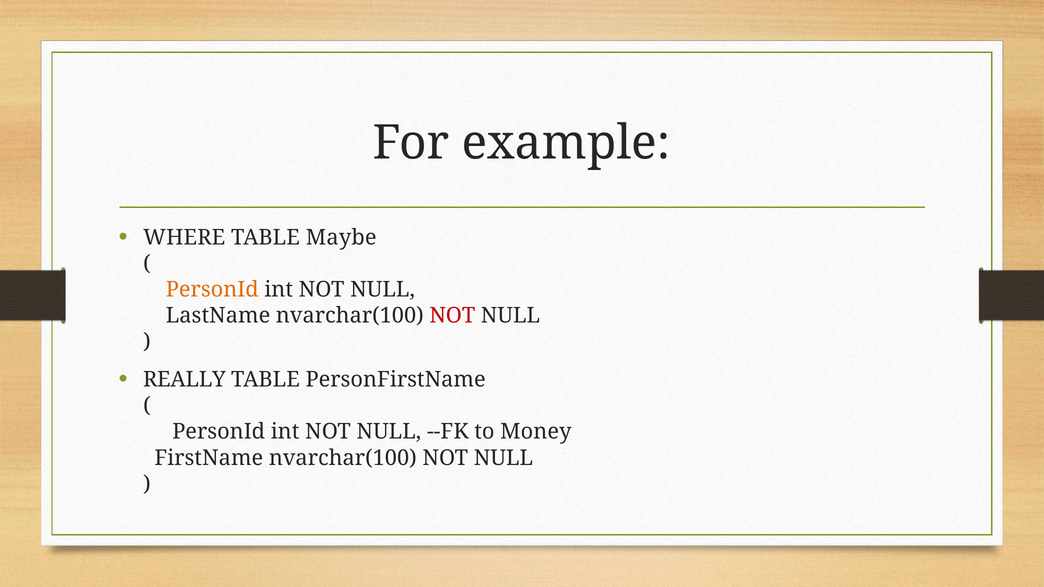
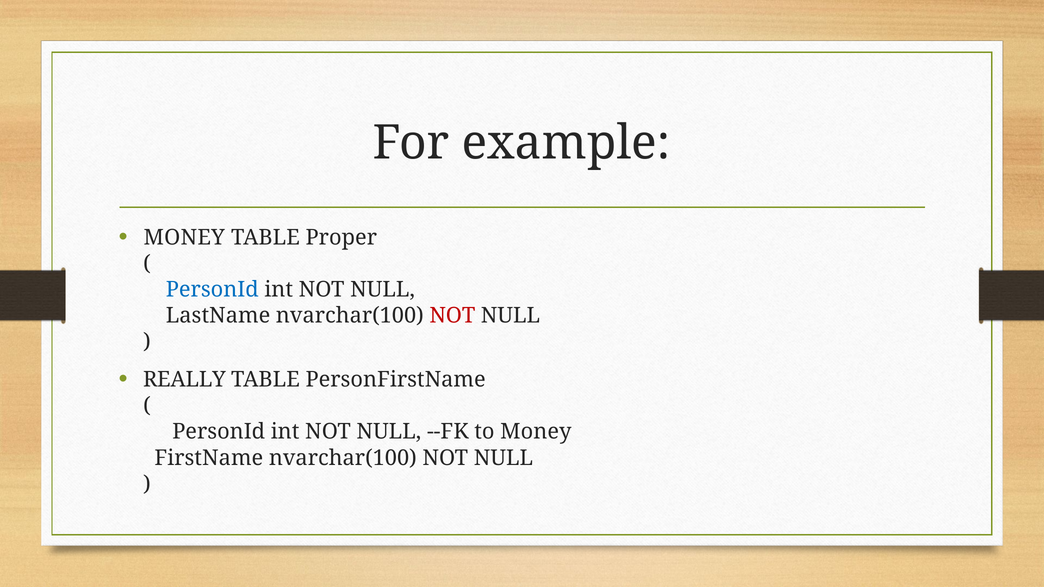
WHERE at (184, 237): WHERE -> MONEY
Maybe: Maybe -> Proper
PersonId at (212, 290) colour: orange -> blue
